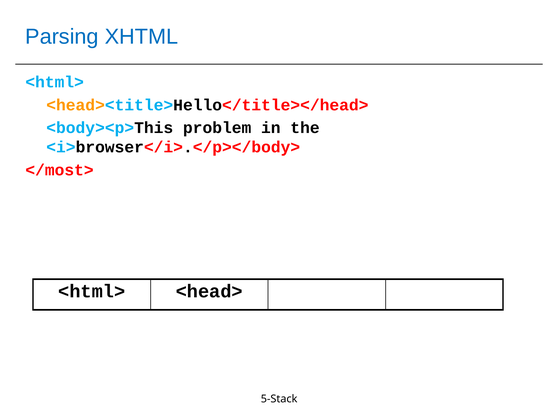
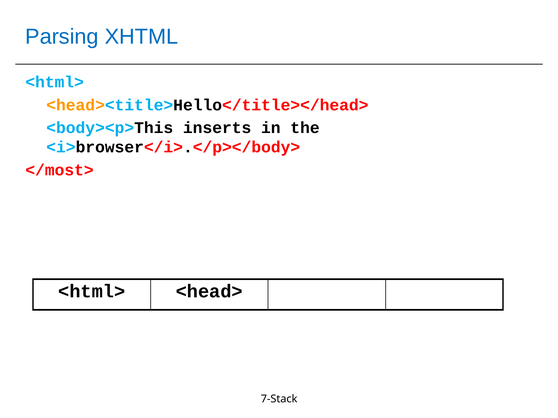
problem: problem -> inserts
5-Stack: 5-Stack -> 7-Stack
